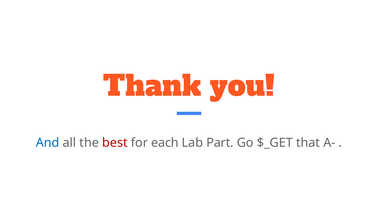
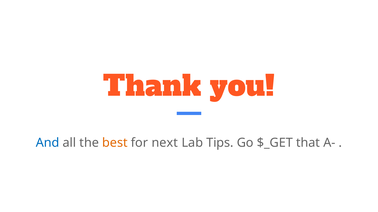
best colour: red -> orange
each: each -> next
Part: Part -> Tips
